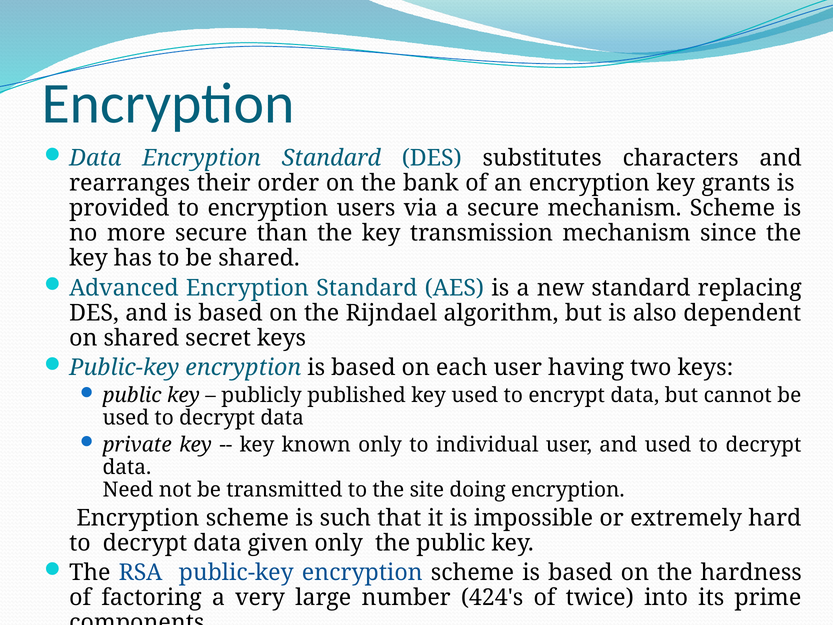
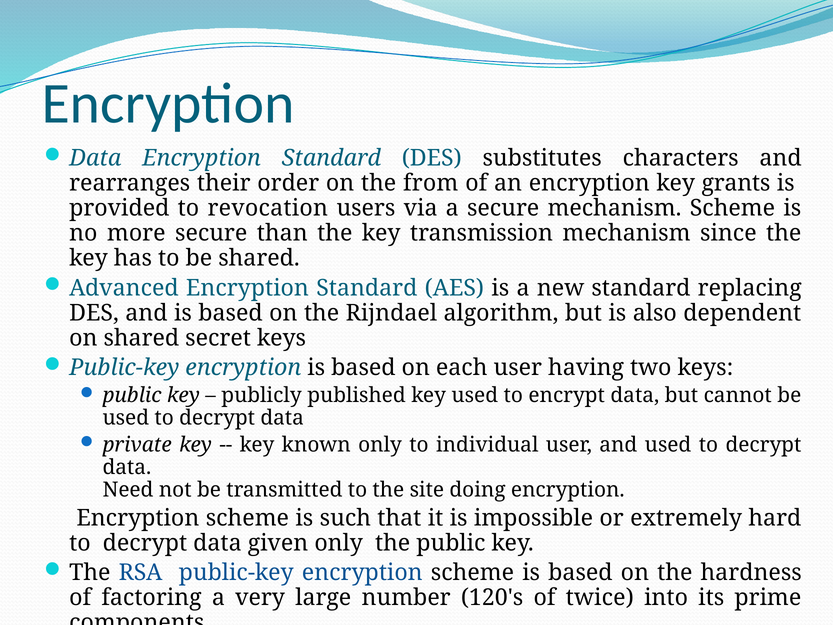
bank: bank -> from
to encryption: encryption -> revocation
424's: 424's -> 120's
